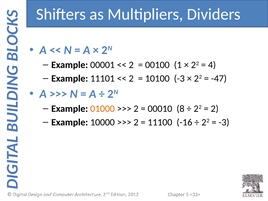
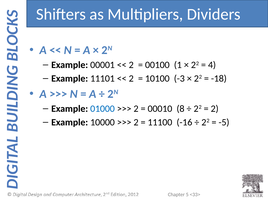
-47: -47 -> -18
01000 colour: orange -> blue
-3 at (224, 122): -3 -> -5
